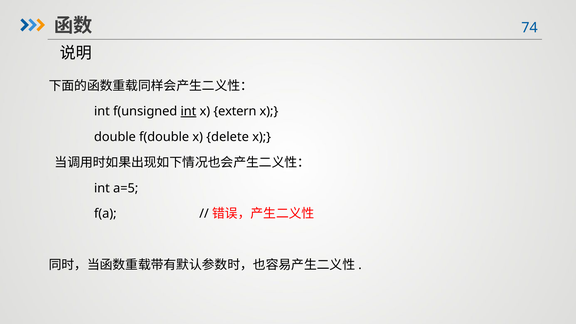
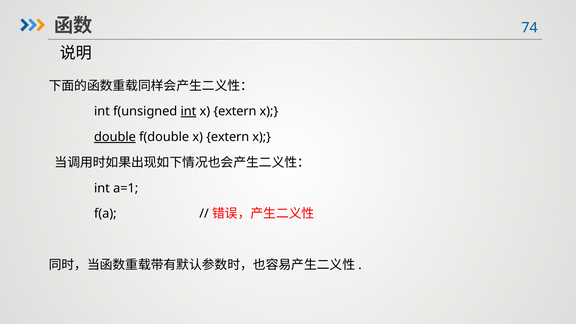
double underline: none -> present
f(double x delete: delete -> extern
a=5: a=5 -> a=1
